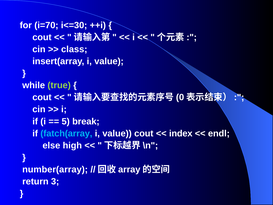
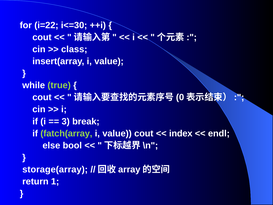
i=70: i=70 -> i=22
5: 5 -> 3
fatch(array colour: light blue -> light green
high: high -> bool
number(array: number(array -> storage(array
3: 3 -> 1
